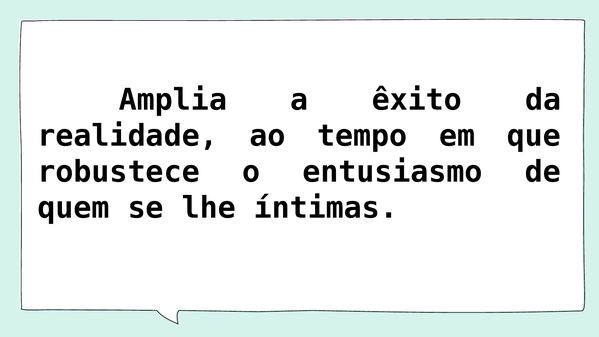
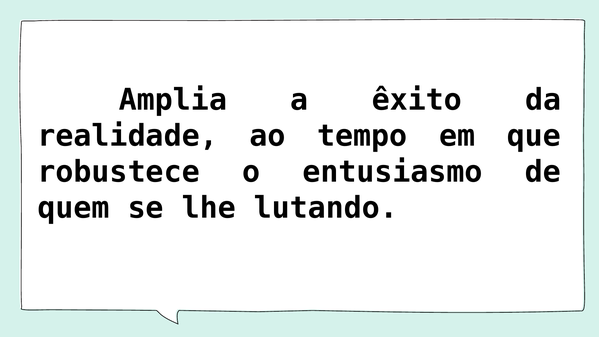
íntimas: íntimas -> lutando
